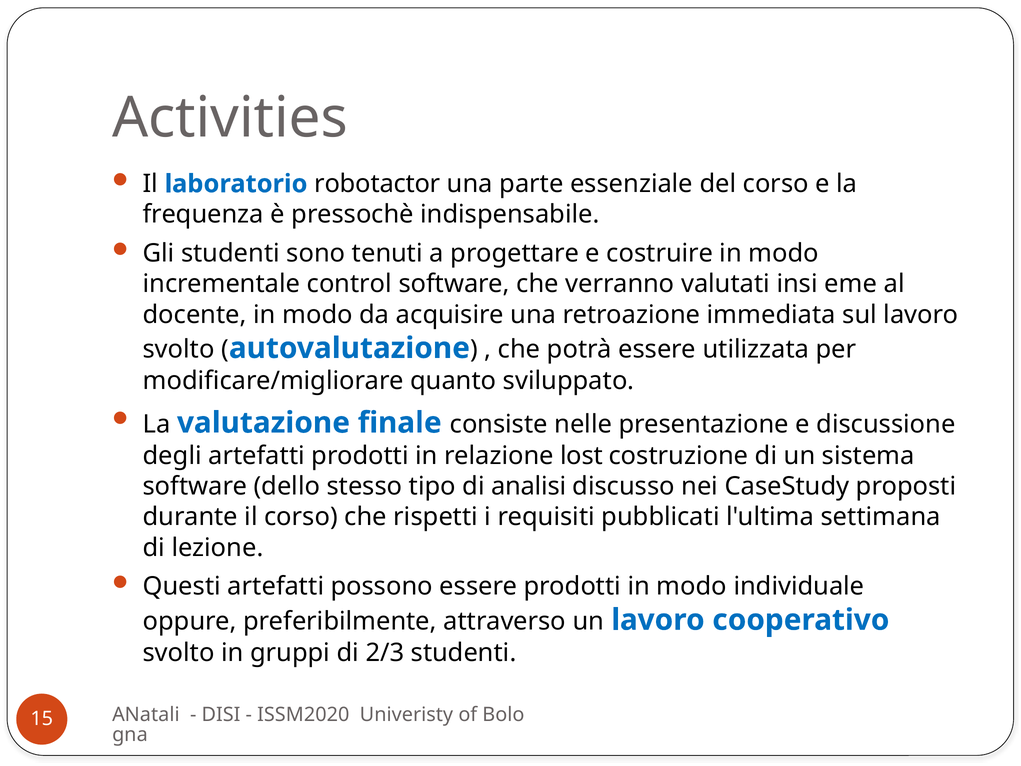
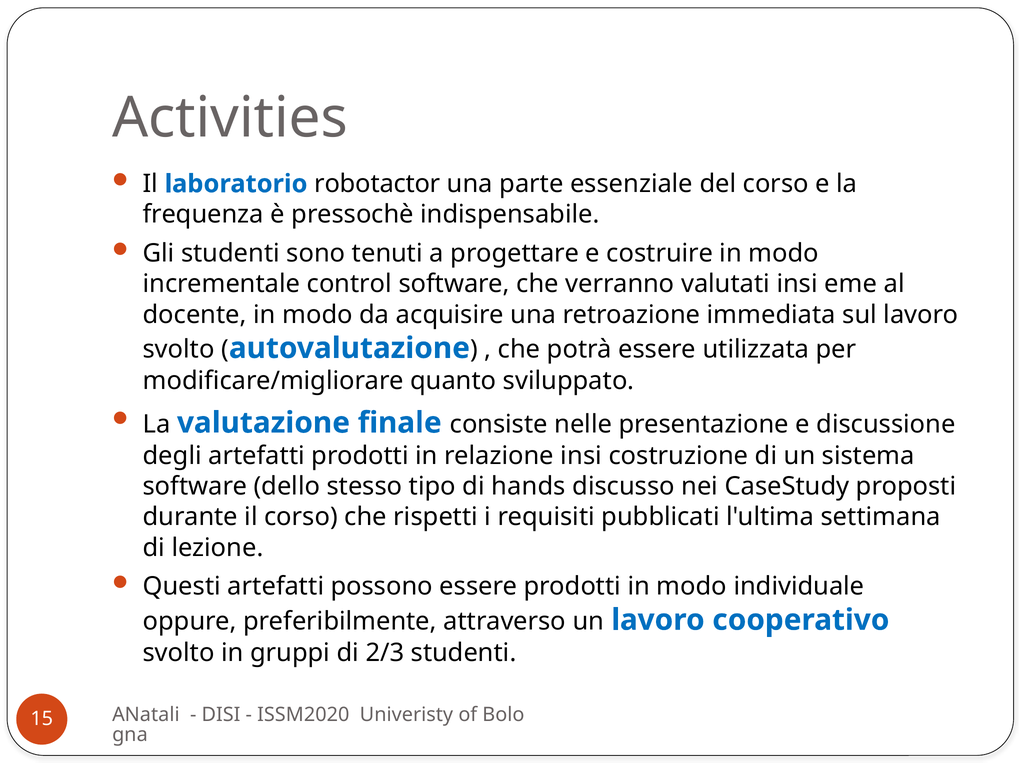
relazione lost: lost -> insi
analisi: analisi -> hands
